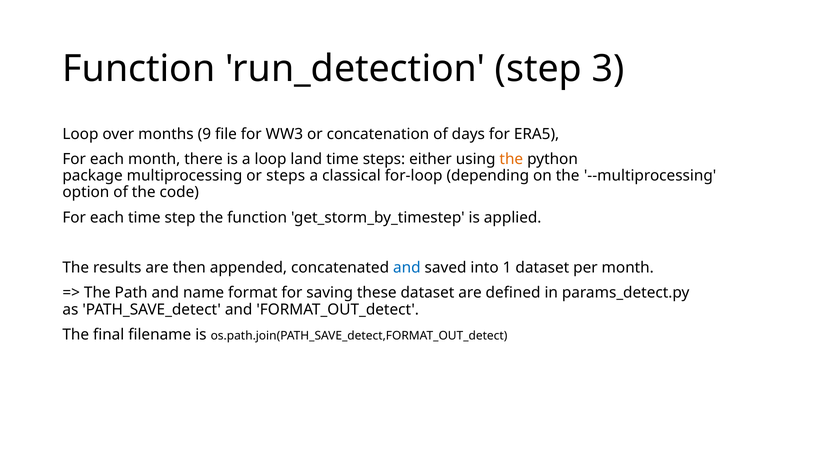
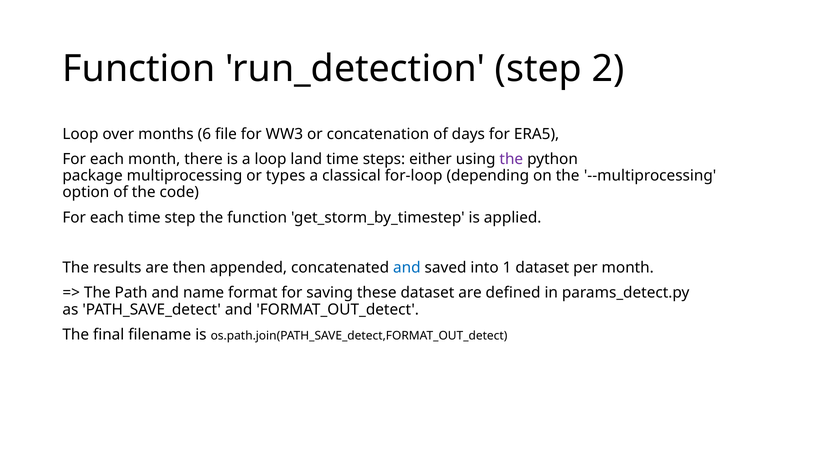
3: 3 -> 2
9: 9 -> 6
the at (511, 159) colour: orange -> purple
or steps: steps -> types
